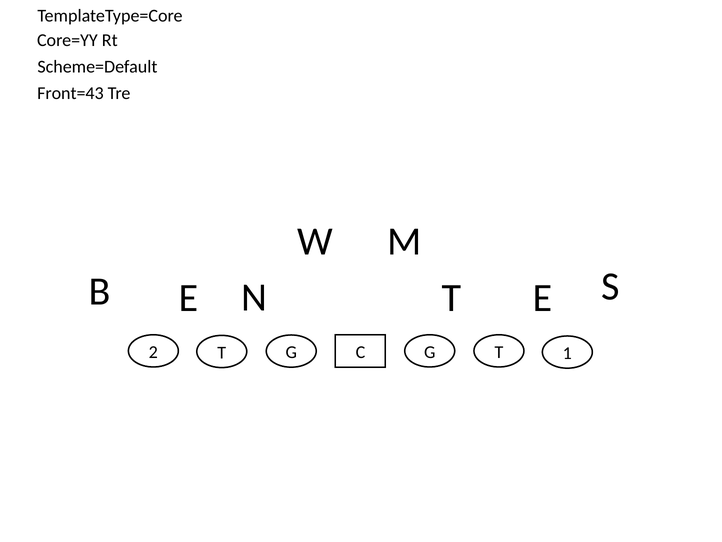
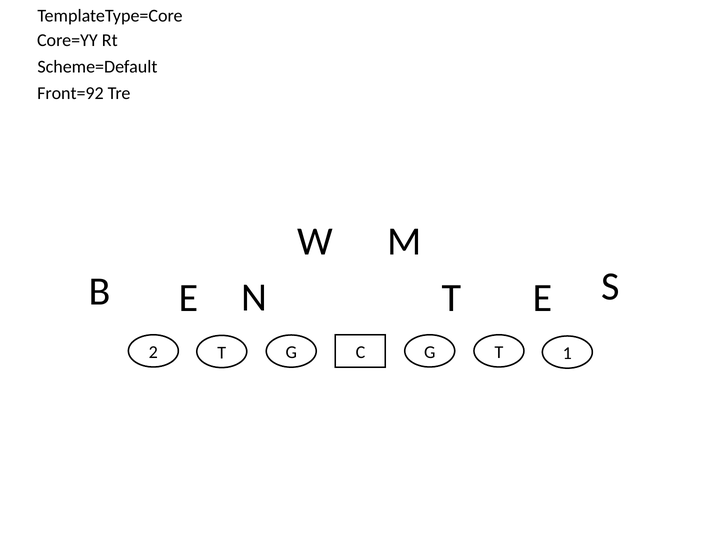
Front=43: Front=43 -> Front=92
